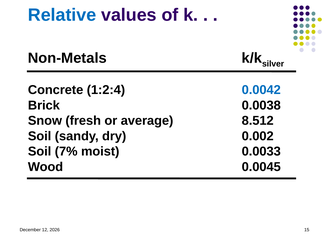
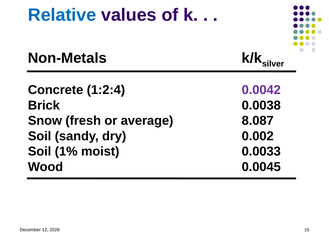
0.0042 colour: blue -> purple
8.512: 8.512 -> 8.087
7%: 7% -> 1%
